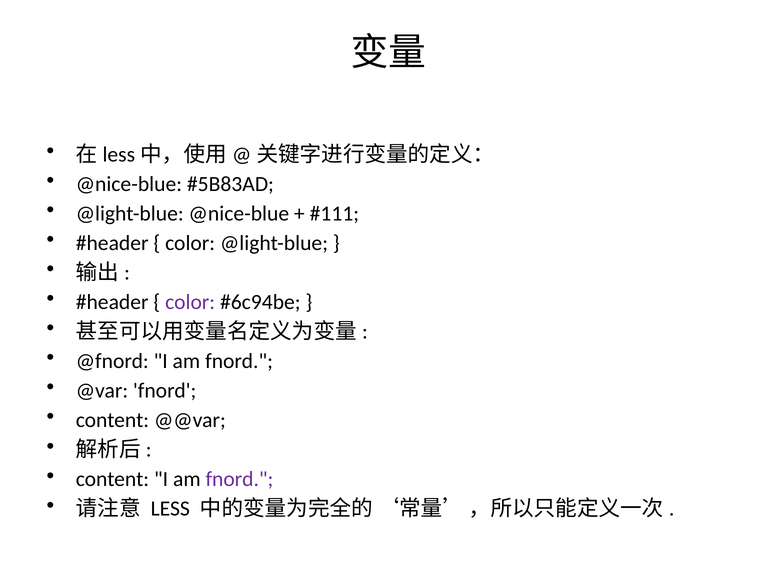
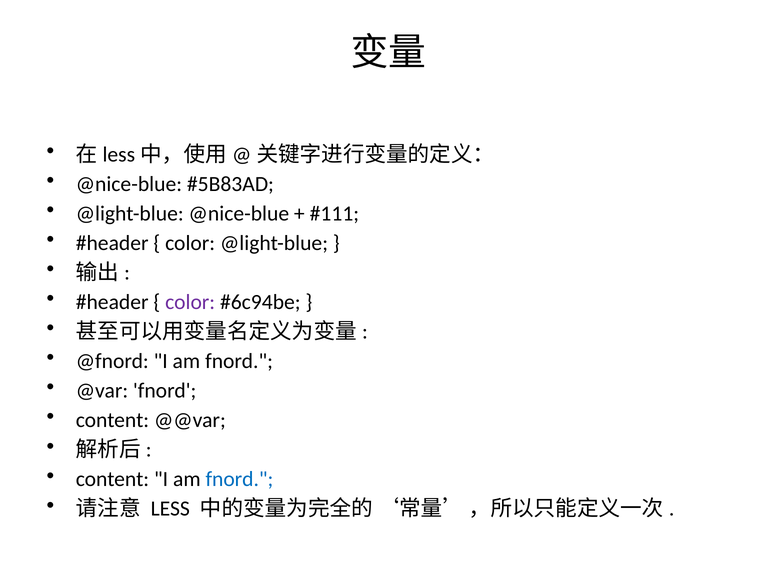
fnord at (239, 479) colour: purple -> blue
